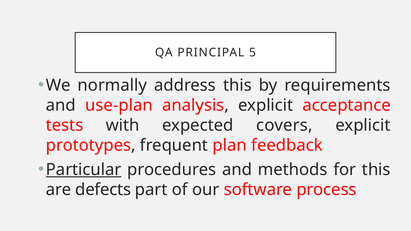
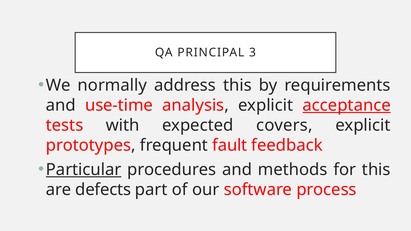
5: 5 -> 3
use-plan: use-plan -> use-time
acceptance underline: none -> present
plan: plan -> fault
